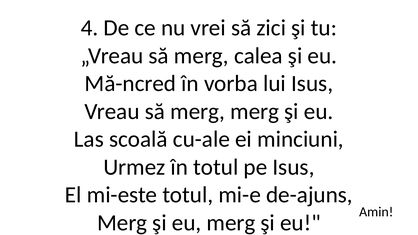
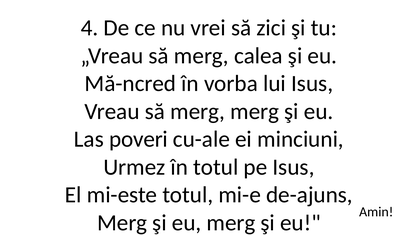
scoală: scoală -> poveri
